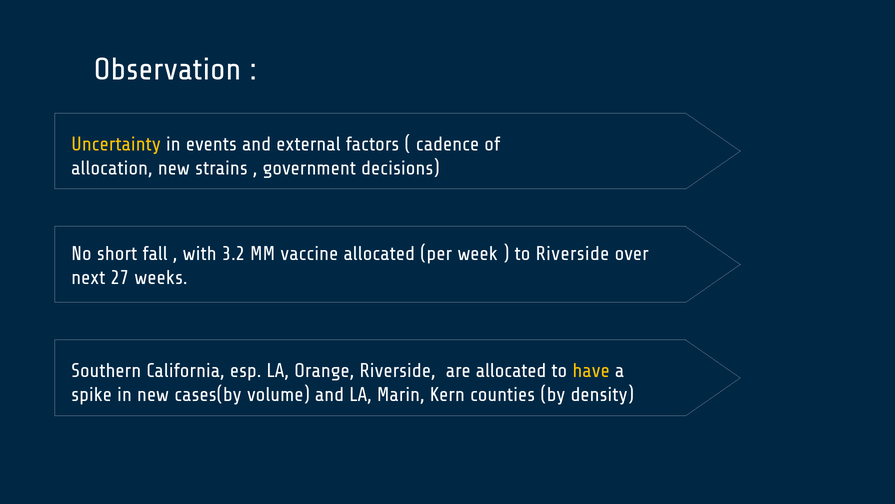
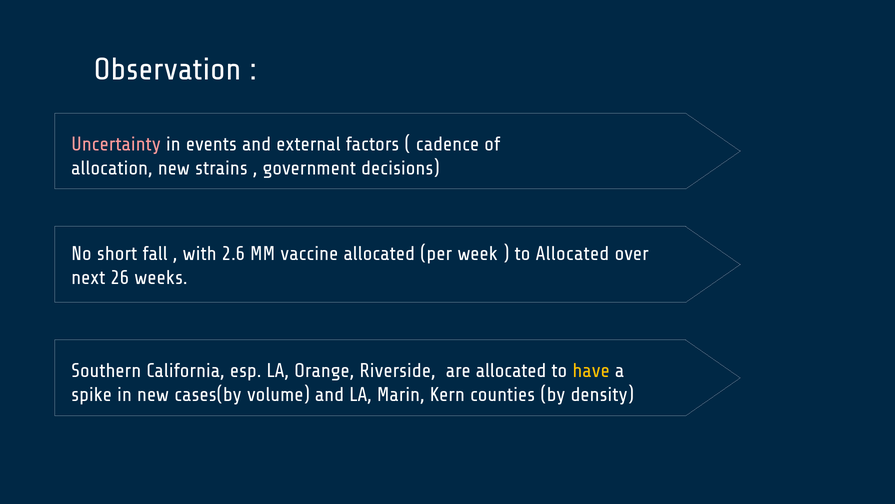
Uncertainty colour: yellow -> pink
3.2: 3.2 -> 2.6
to Riverside: Riverside -> Allocated
27: 27 -> 26
